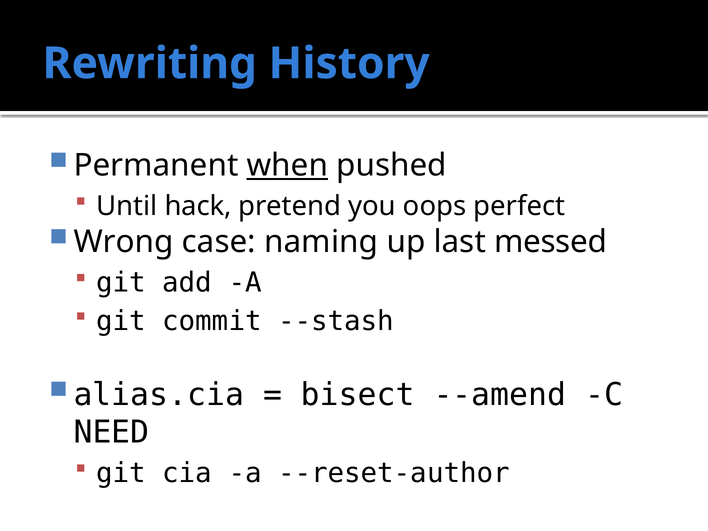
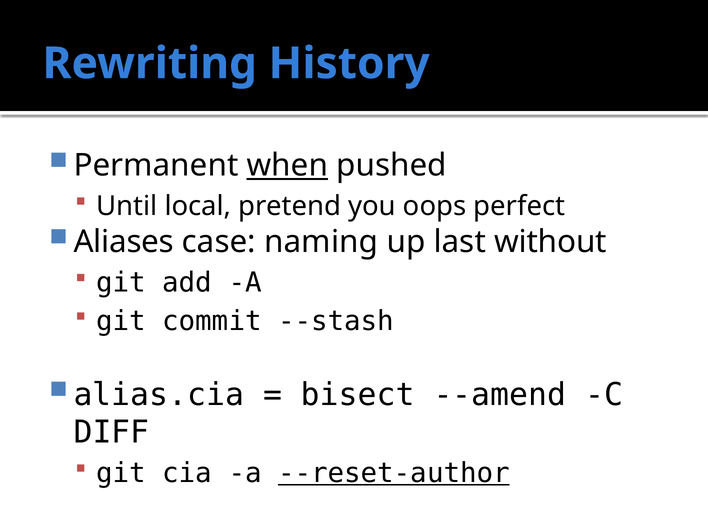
hack: hack -> local
Wrong: Wrong -> Aliases
messed: messed -> without
NEED: NEED -> DIFF
--reset-author underline: none -> present
